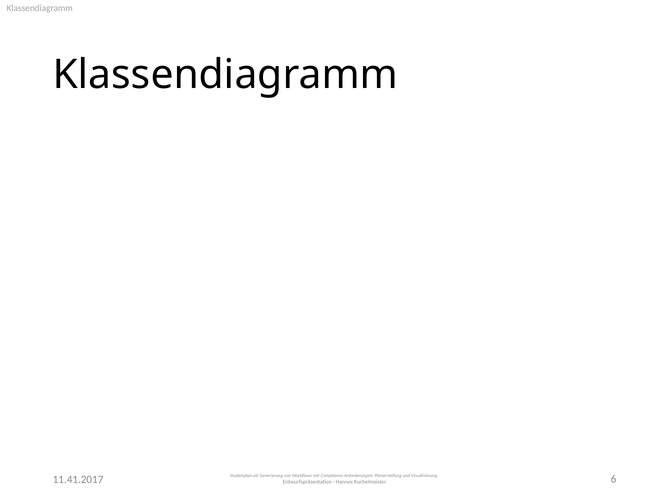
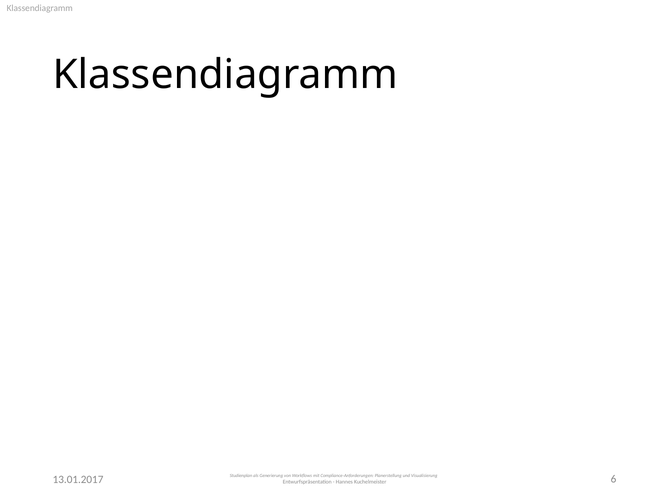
11.41.2017: 11.41.2017 -> 13.01.2017
